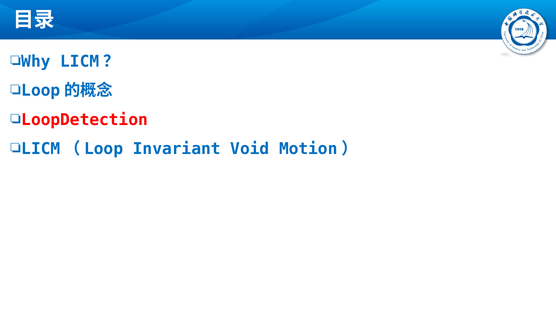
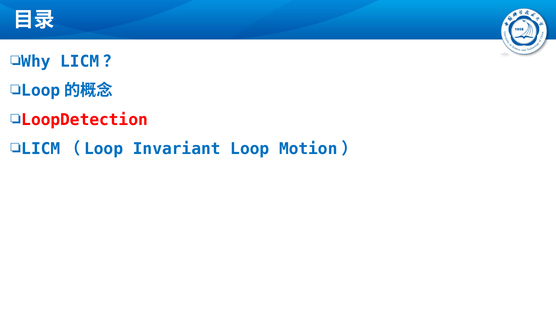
Void: Void -> Loop
